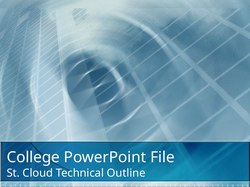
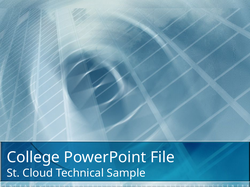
Outline: Outline -> Sample
